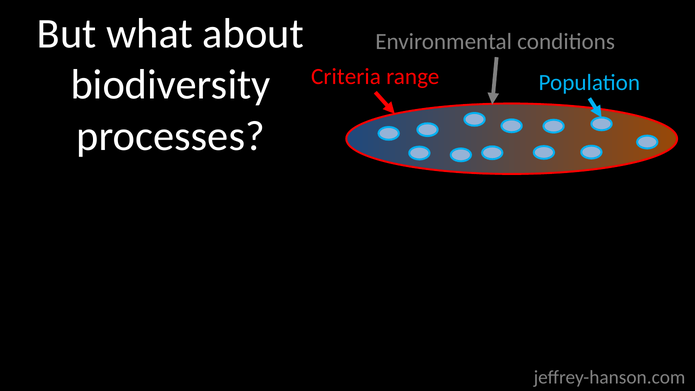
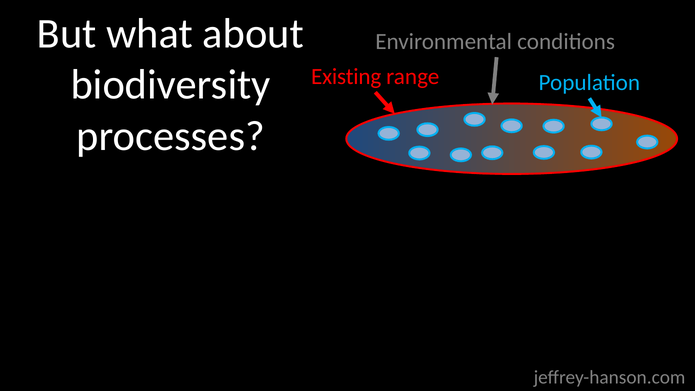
Criteria: Criteria -> Existing
